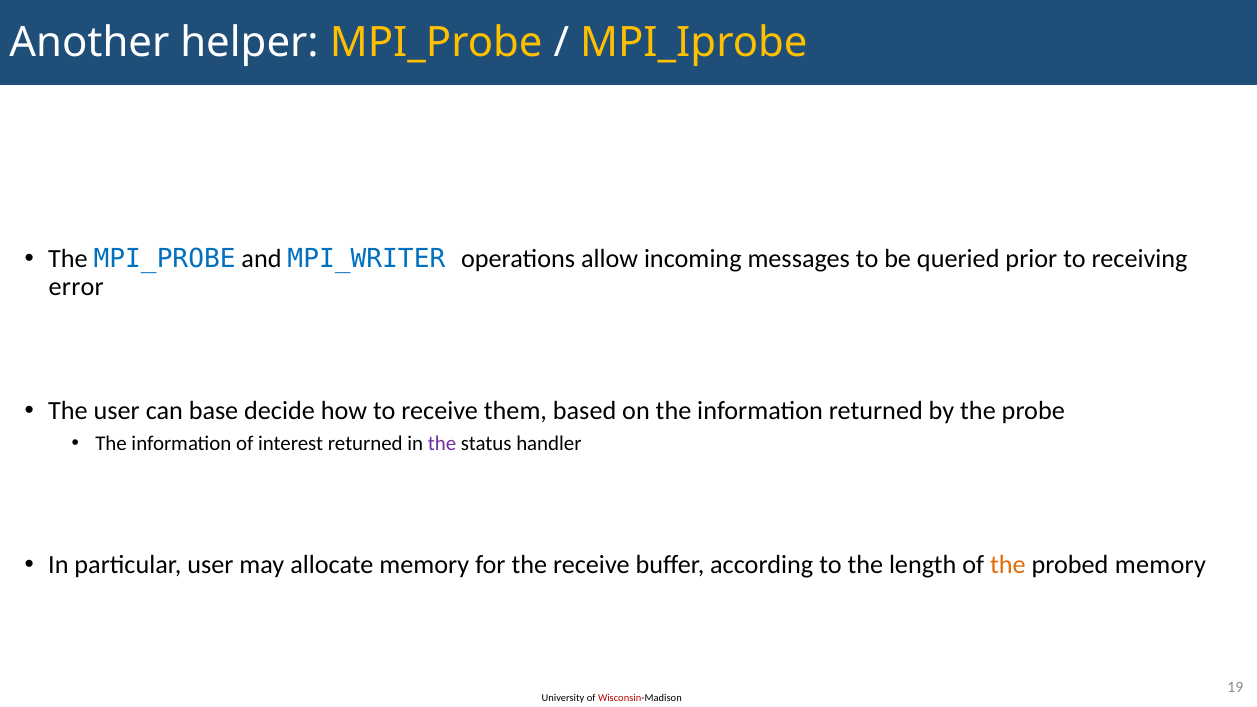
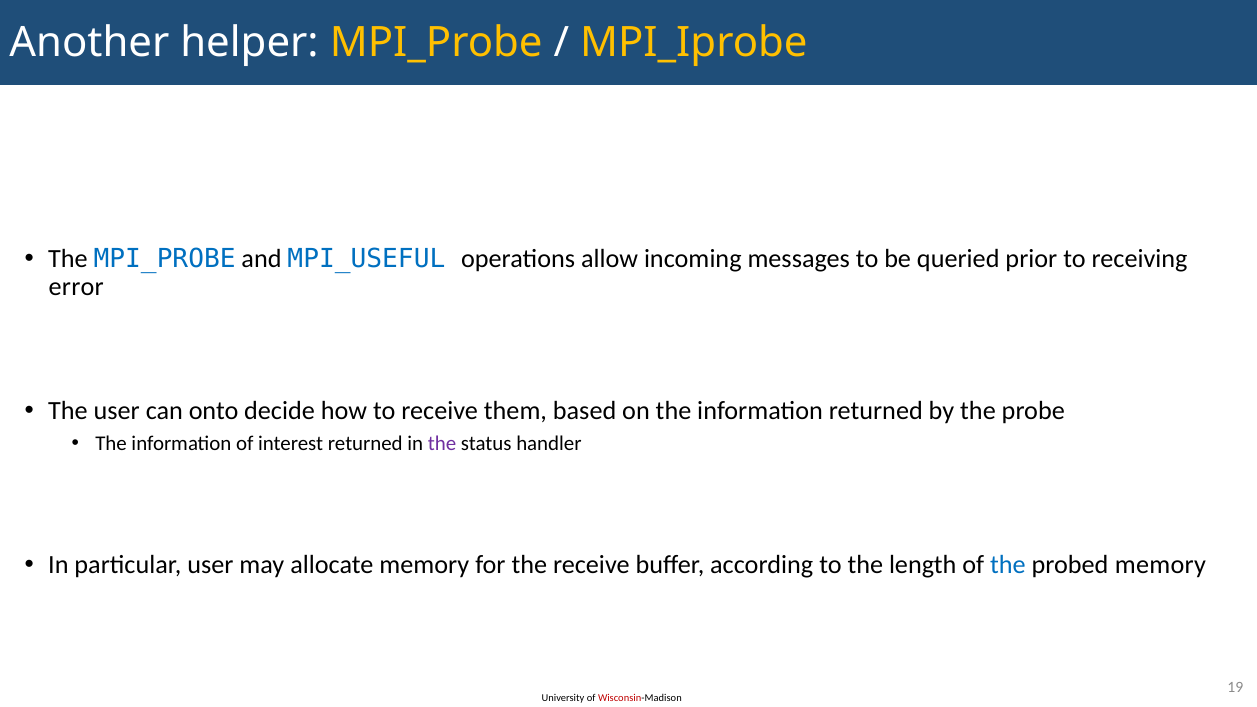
MPI_WRITER: MPI_WRITER -> MPI_USEFUL
base: base -> onto
the at (1008, 564) colour: orange -> blue
